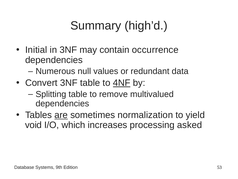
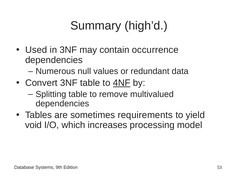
Initial: Initial -> Used
are underline: present -> none
normalization: normalization -> requirements
asked: asked -> model
